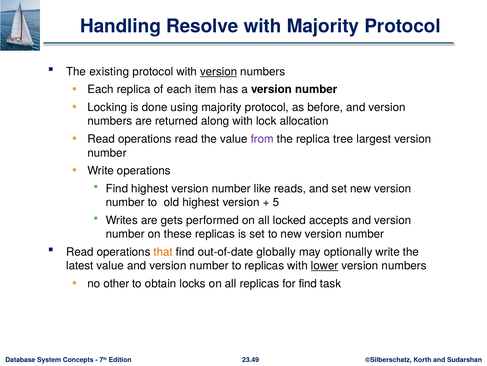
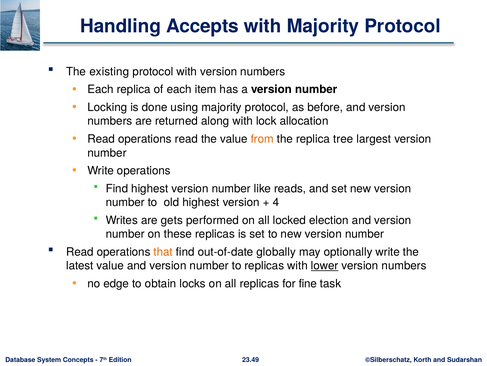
Resolve: Resolve -> Accepts
version at (219, 71) underline: present -> none
from colour: purple -> orange
5: 5 -> 4
accepts: accepts -> election
other: other -> edge
for find: find -> fine
